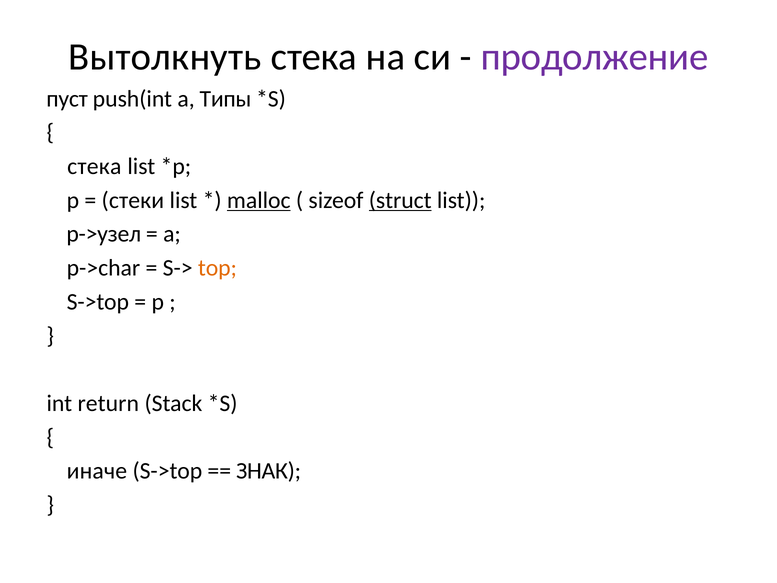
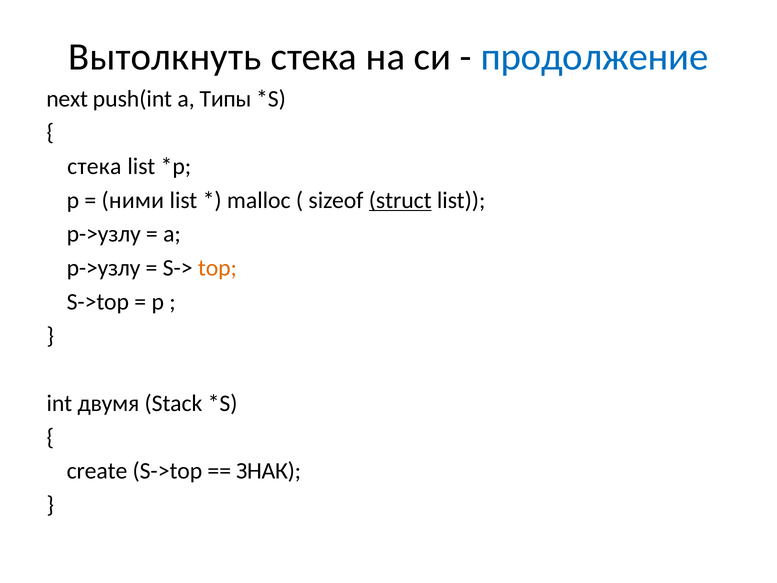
продолжение colour: purple -> blue
пуст: пуст -> next
стеки: стеки -> ними
malloc underline: present -> none
p->узел at (104, 234): p->узел -> p->узлу
p->char at (103, 268): p->char -> p->узлу
return: return -> двумя
иначе: иначе -> create
